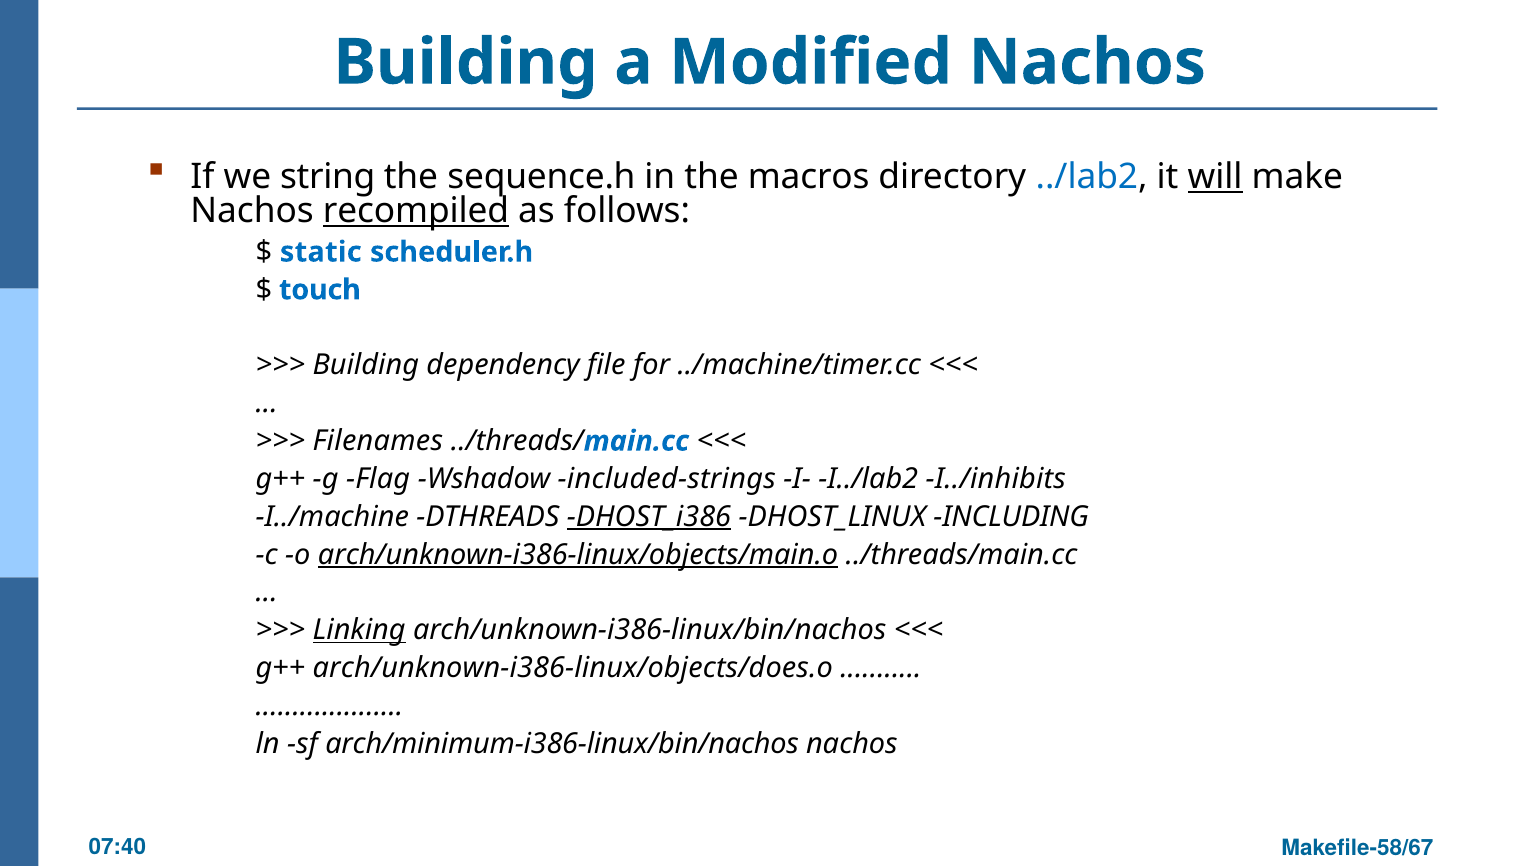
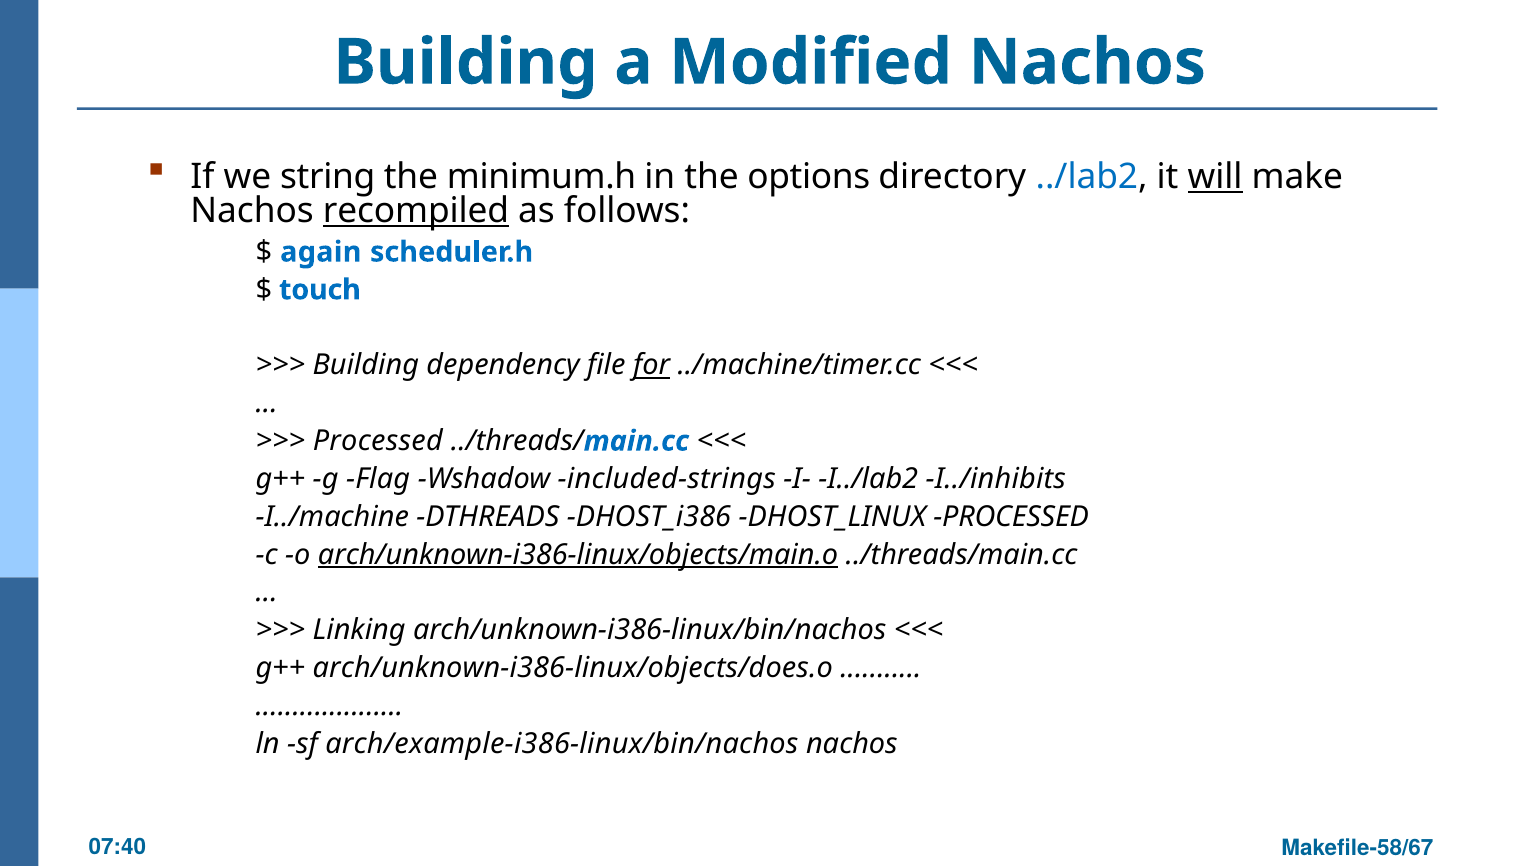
sequence.h: sequence.h -> minimum.h
macros: macros -> options
static: static -> again
for underline: none -> present
Filenames at (378, 441): Filenames -> Processed
DHOST_i386 underline: present -> none
DHOST_LINUX INCLUDING: INCLUDING -> PROCESSED
Linking underline: present -> none
arch/minimum-i386-linux/bin/nachos: arch/minimum-i386-linux/bin/nachos -> arch/example-i386-linux/bin/nachos
